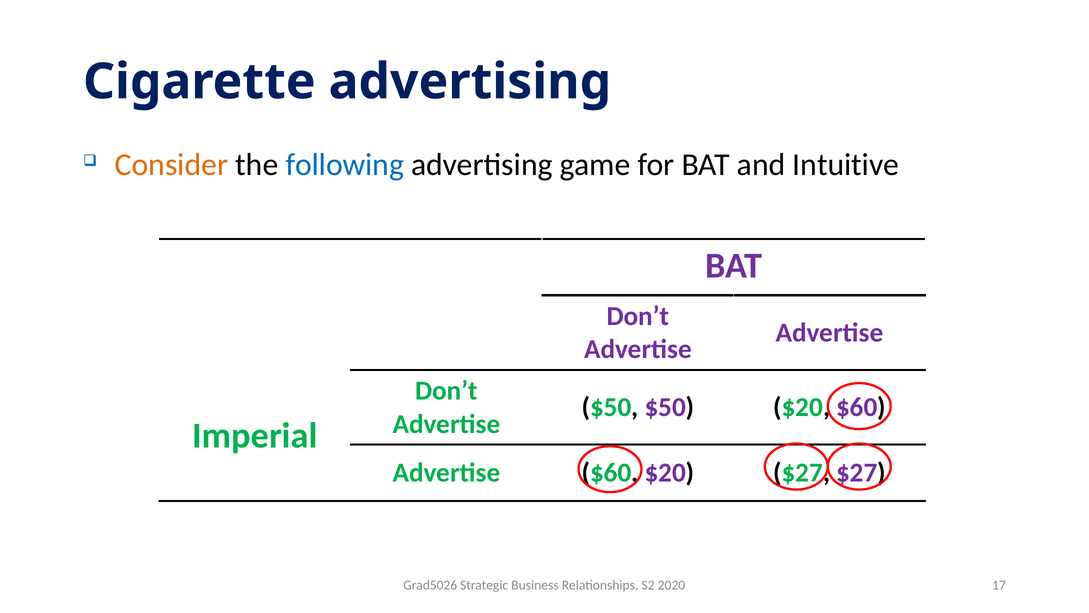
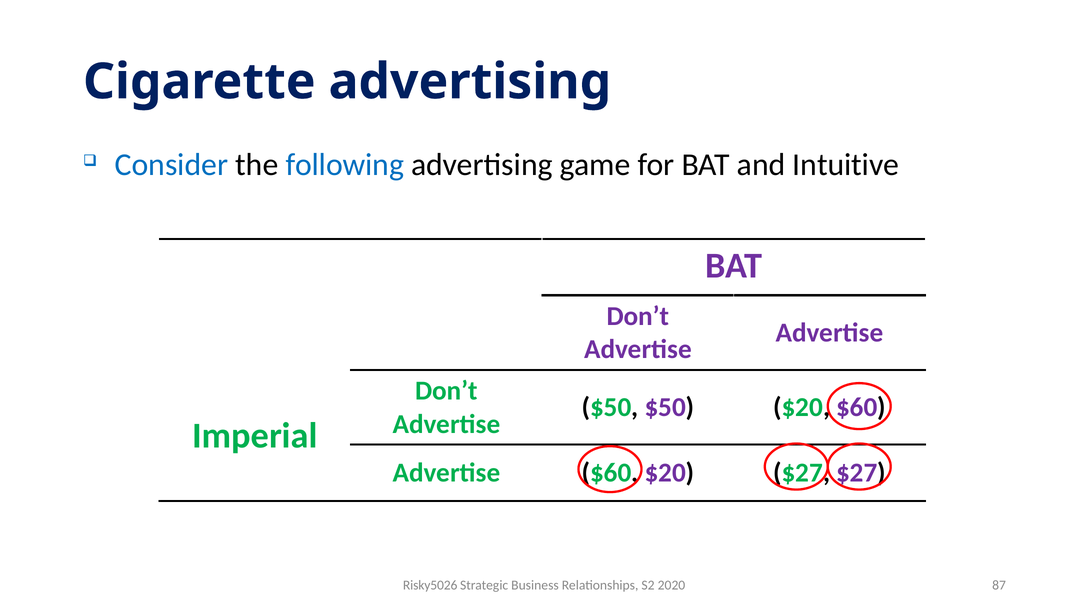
Consider colour: orange -> blue
Grad5026: Grad5026 -> Risky5026
17: 17 -> 87
